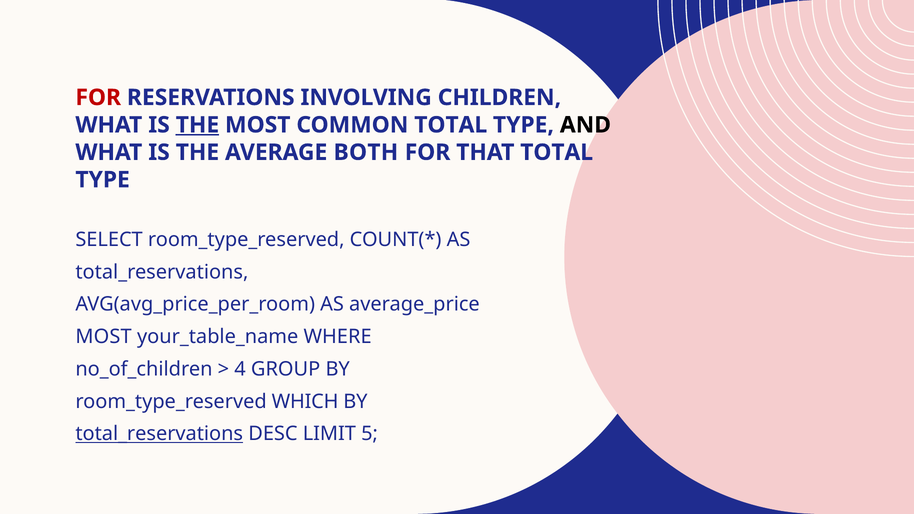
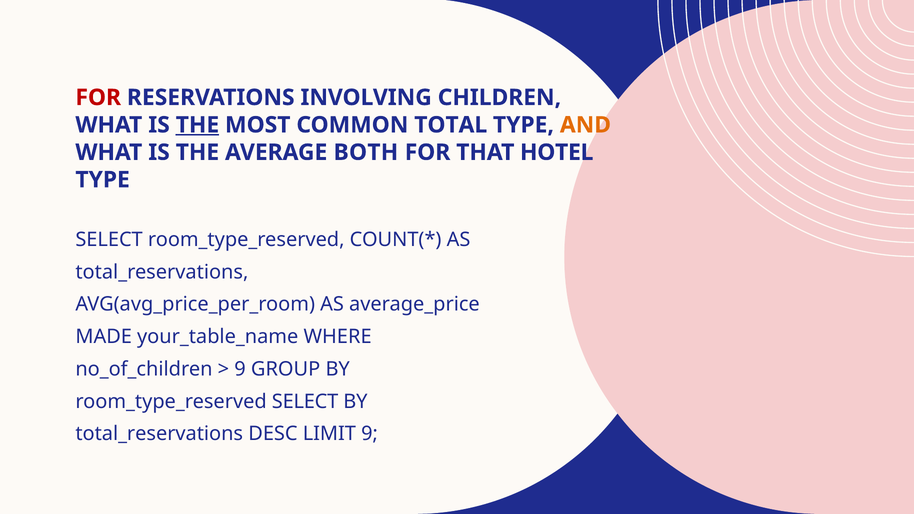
AND colour: black -> orange
THAT TOTAL: TOTAL -> HOTEL
MOST at (104, 337): MOST -> MADE
4 at (240, 369): 4 -> 9
room_type_reserved WHICH: WHICH -> SELECT
total_reservations at (159, 434) underline: present -> none
LIMIT 5: 5 -> 9
